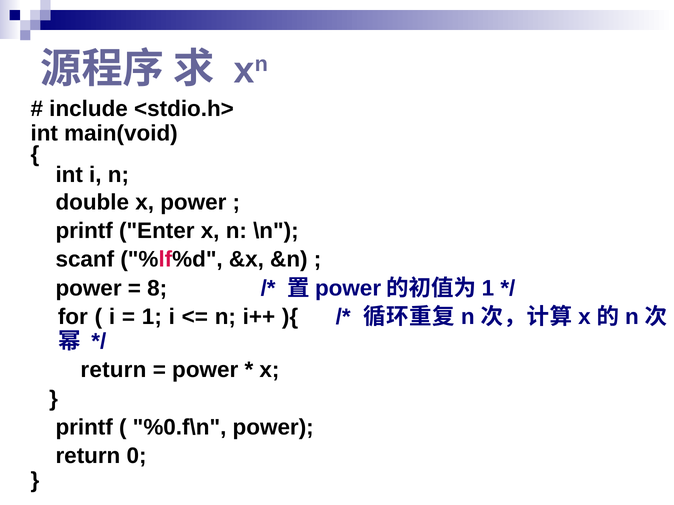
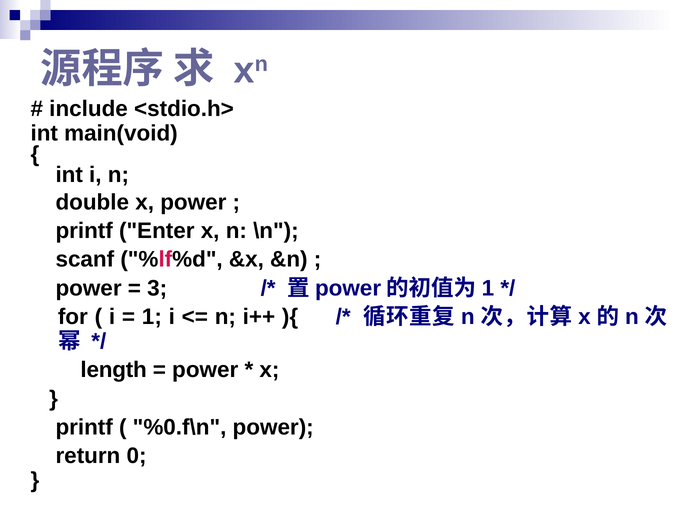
8: 8 -> 3
return at (113, 370): return -> length
